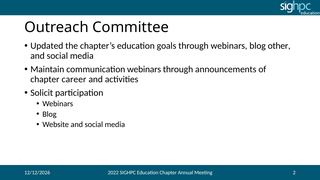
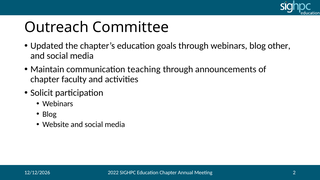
communication webinars: webinars -> teaching
career: career -> faculty
